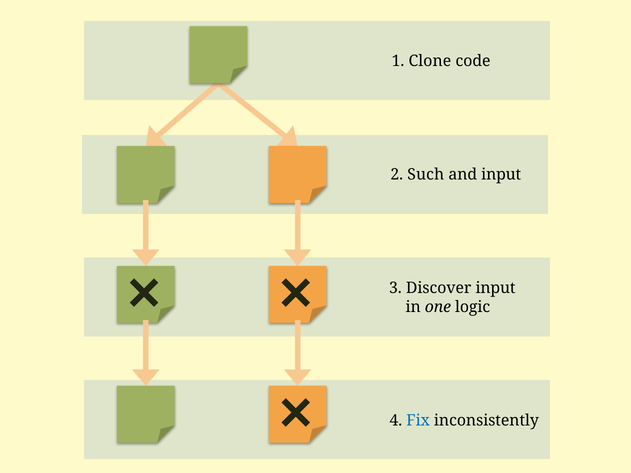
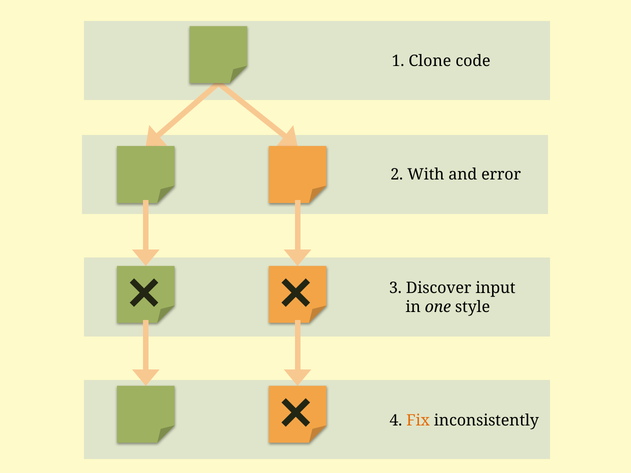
Such: Such -> With
and input: input -> error
logic: logic -> style
Fix colour: blue -> orange
